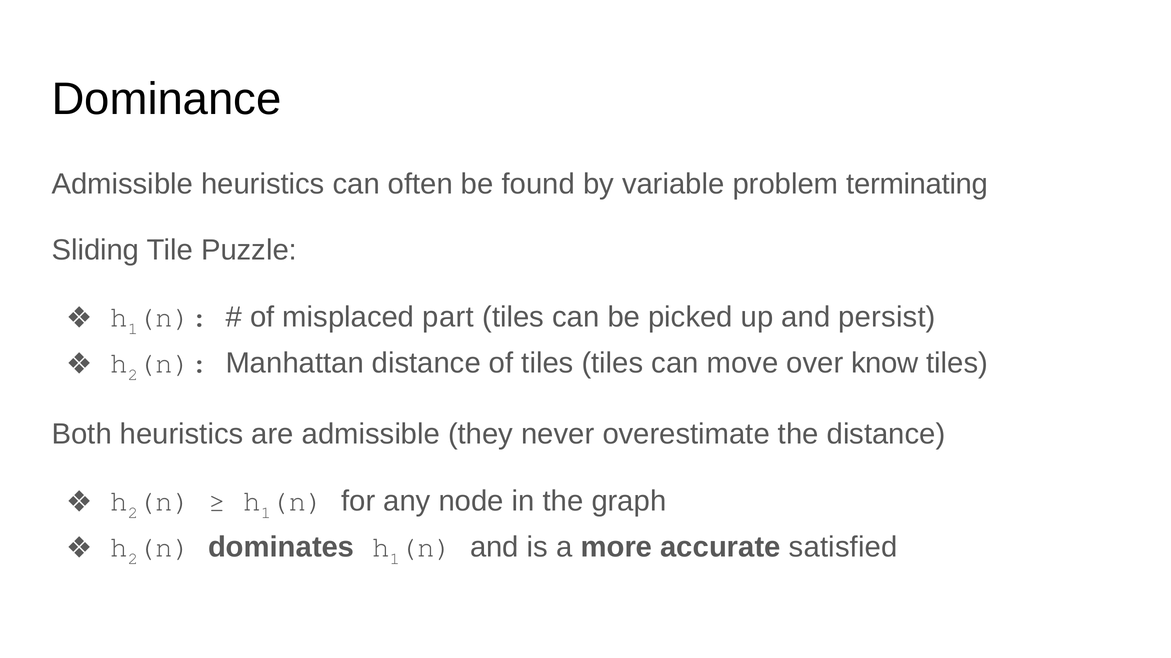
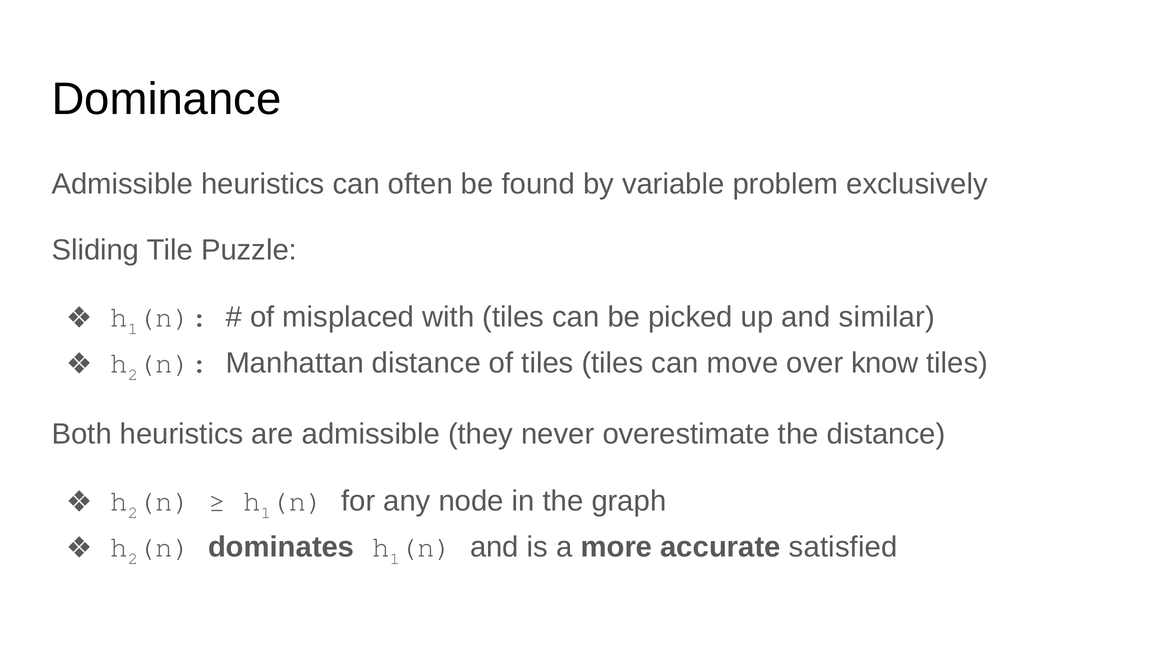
terminating: terminating -> exclusively
part: part -> with
persist: persist -> similar
